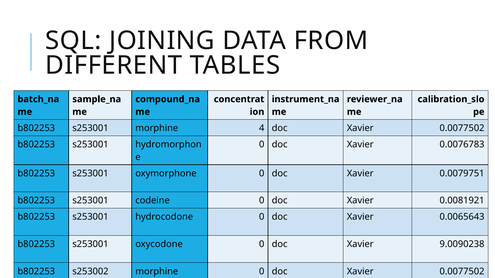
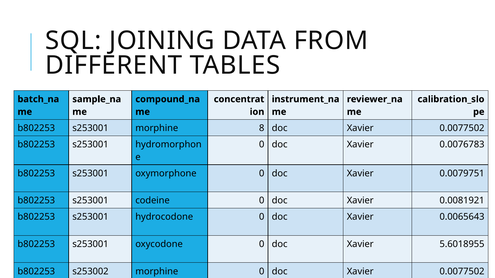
4: 4 -> 8
9.0090238: 9.0090238 -> 5.6018955
